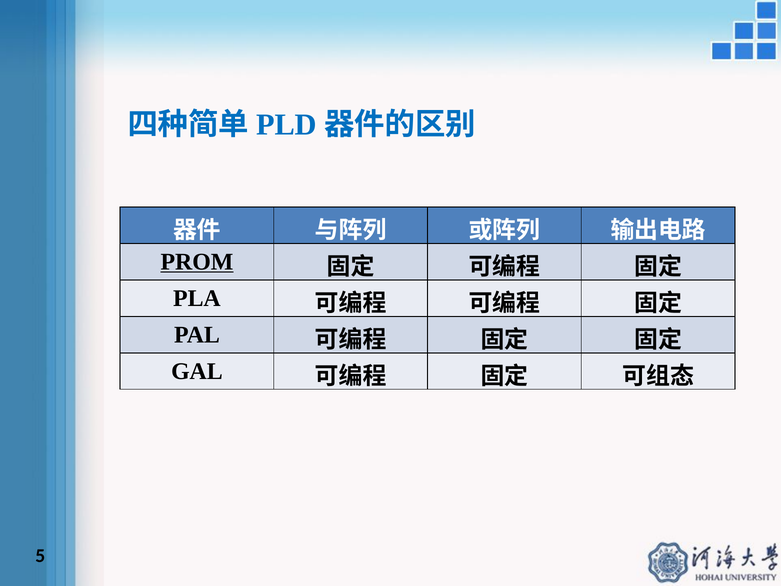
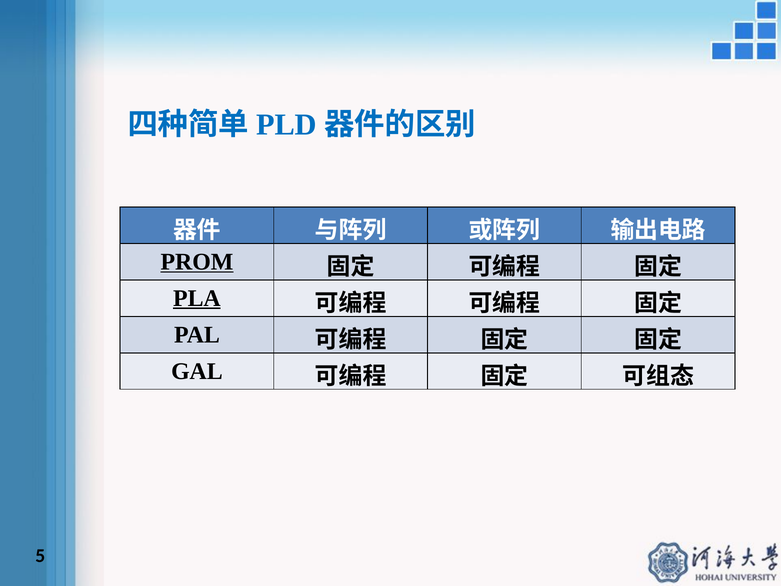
PLA underline: none -> present
